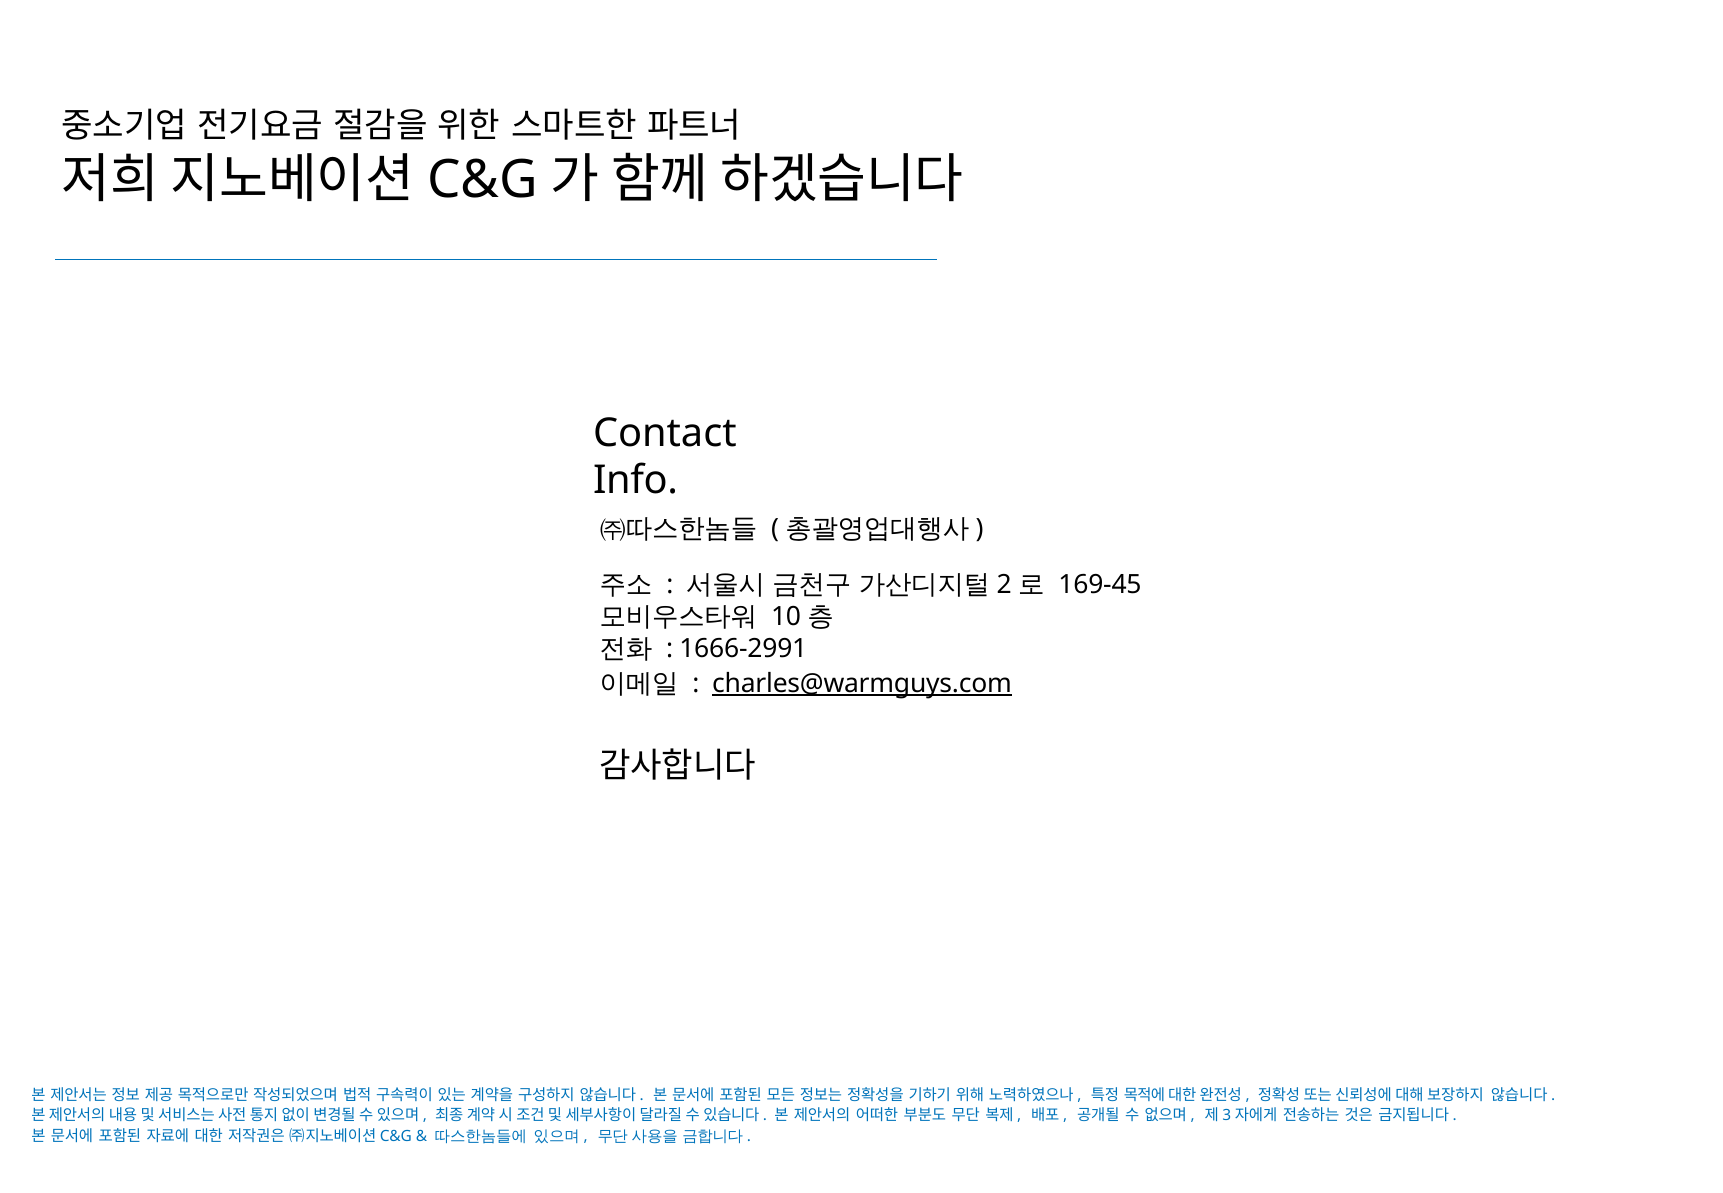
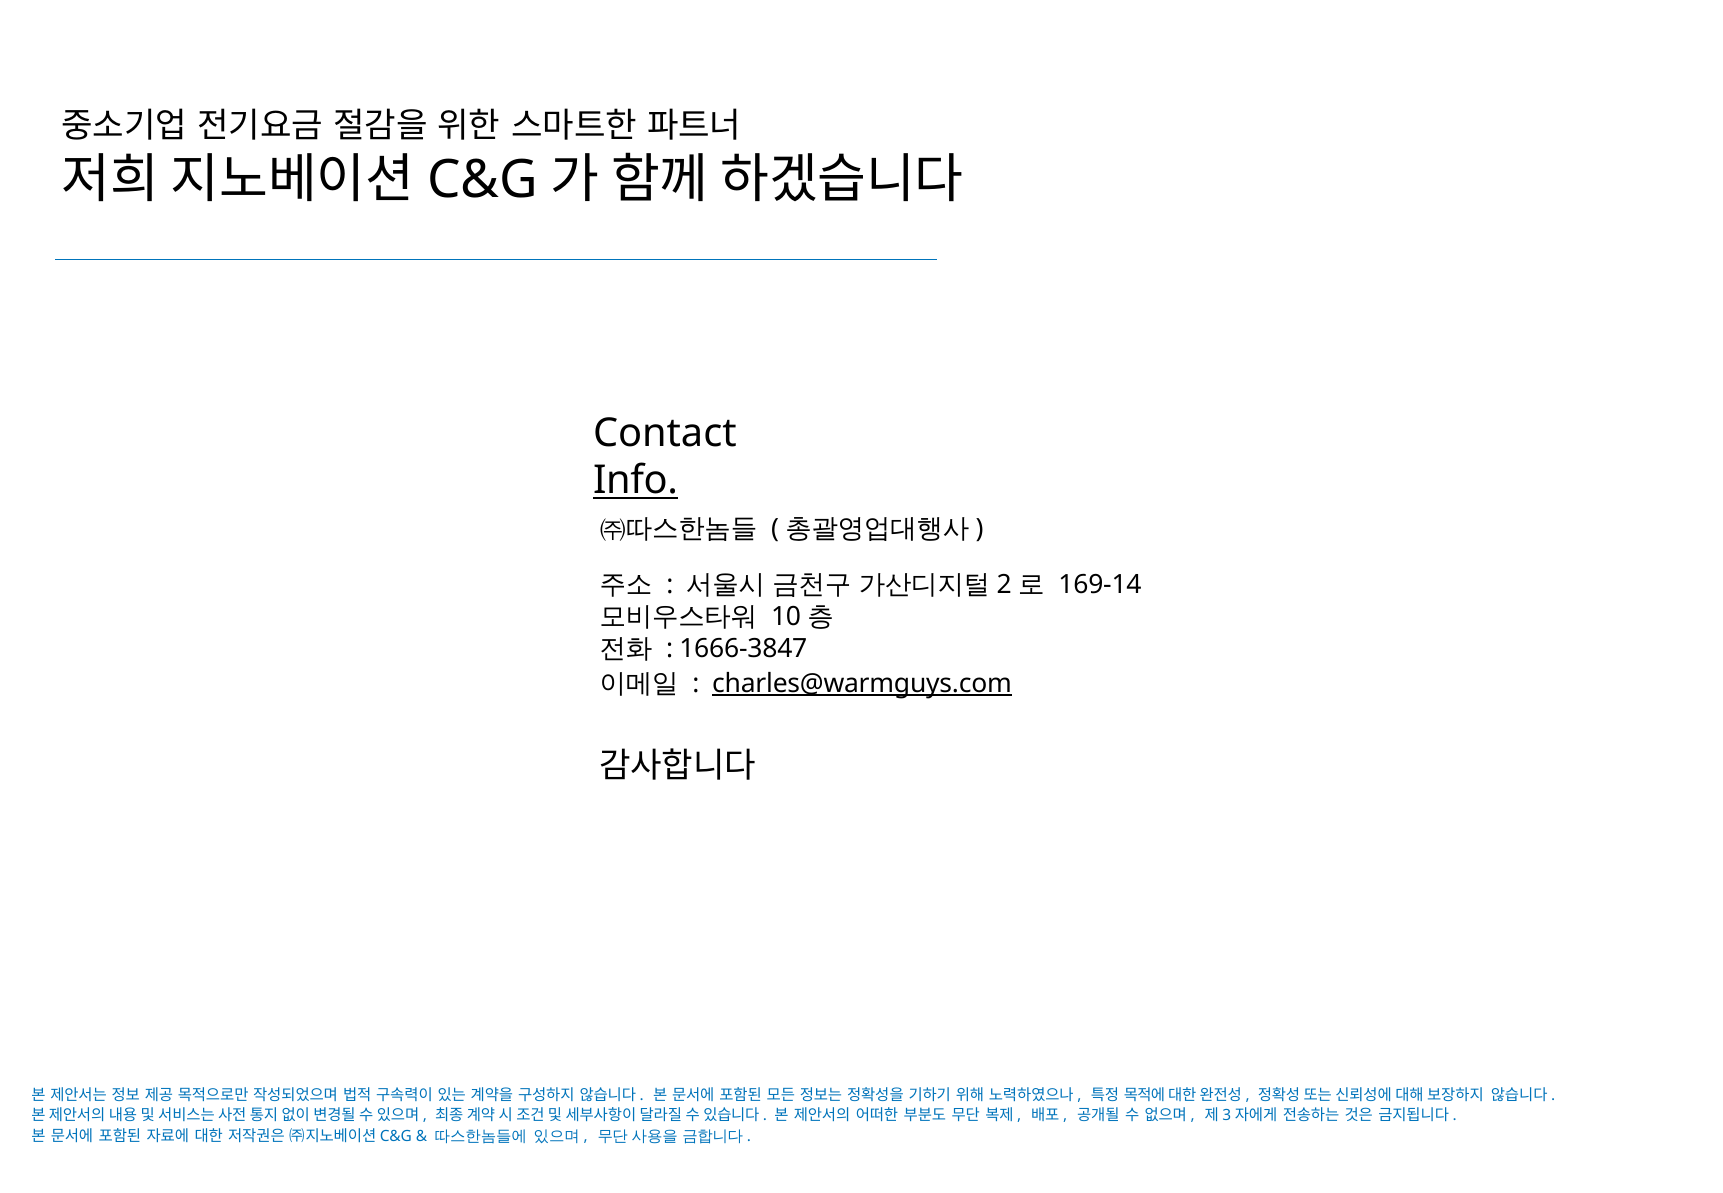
Info underline: none -> present
169-45: 169-45 -> 169-14
1666-2991: 1666-2991 -> 1666-3847
